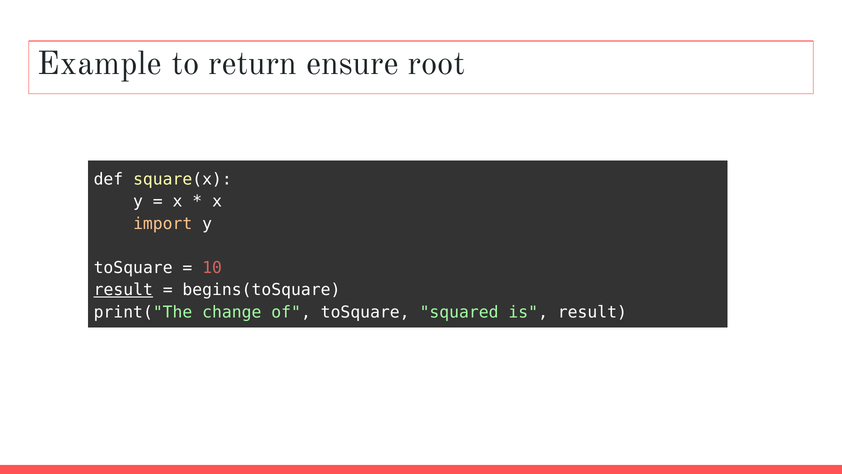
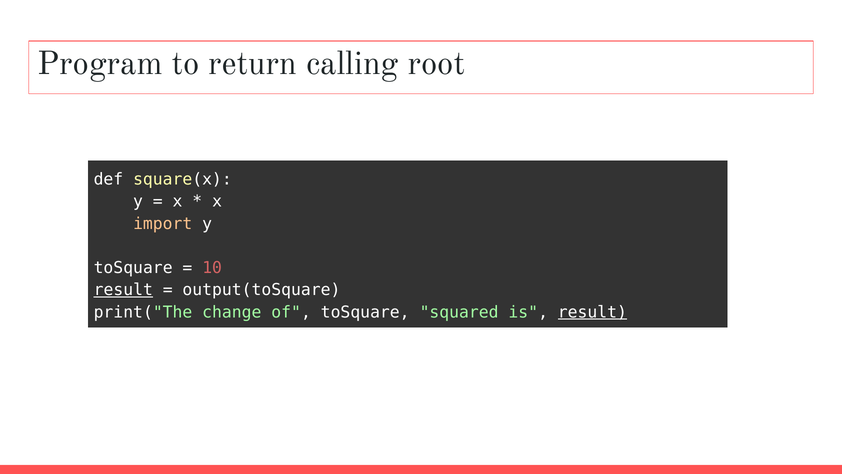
Example: Example -> Program
ensure: ensure -> calling
begins(toSquare: begins(toSquare -> output(toSquare
result at (592, 312) underline: none -> present
